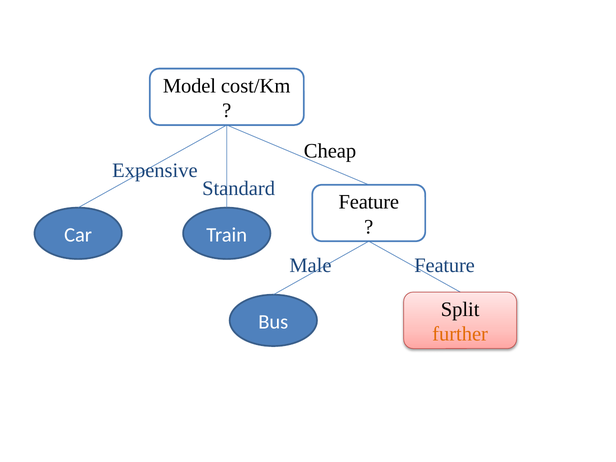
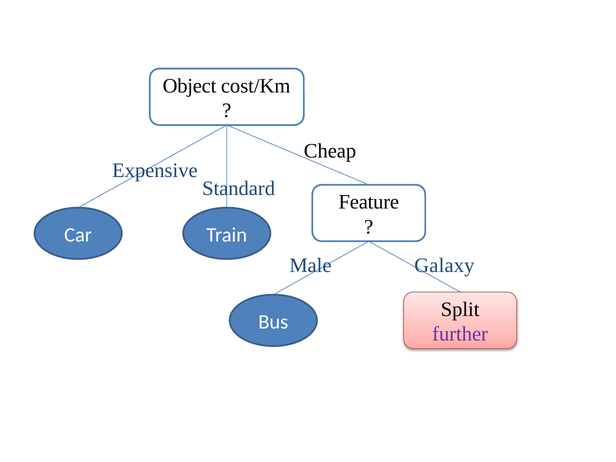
Model: Model -> Object
Male Feature: Feature -> Galaxy
further colour: orange -> purple
